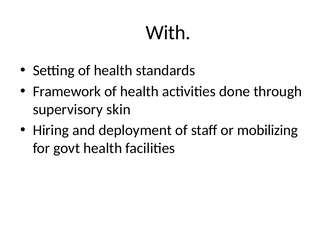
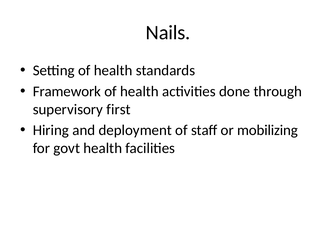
With: With -> Nails
skin: skin -> first
